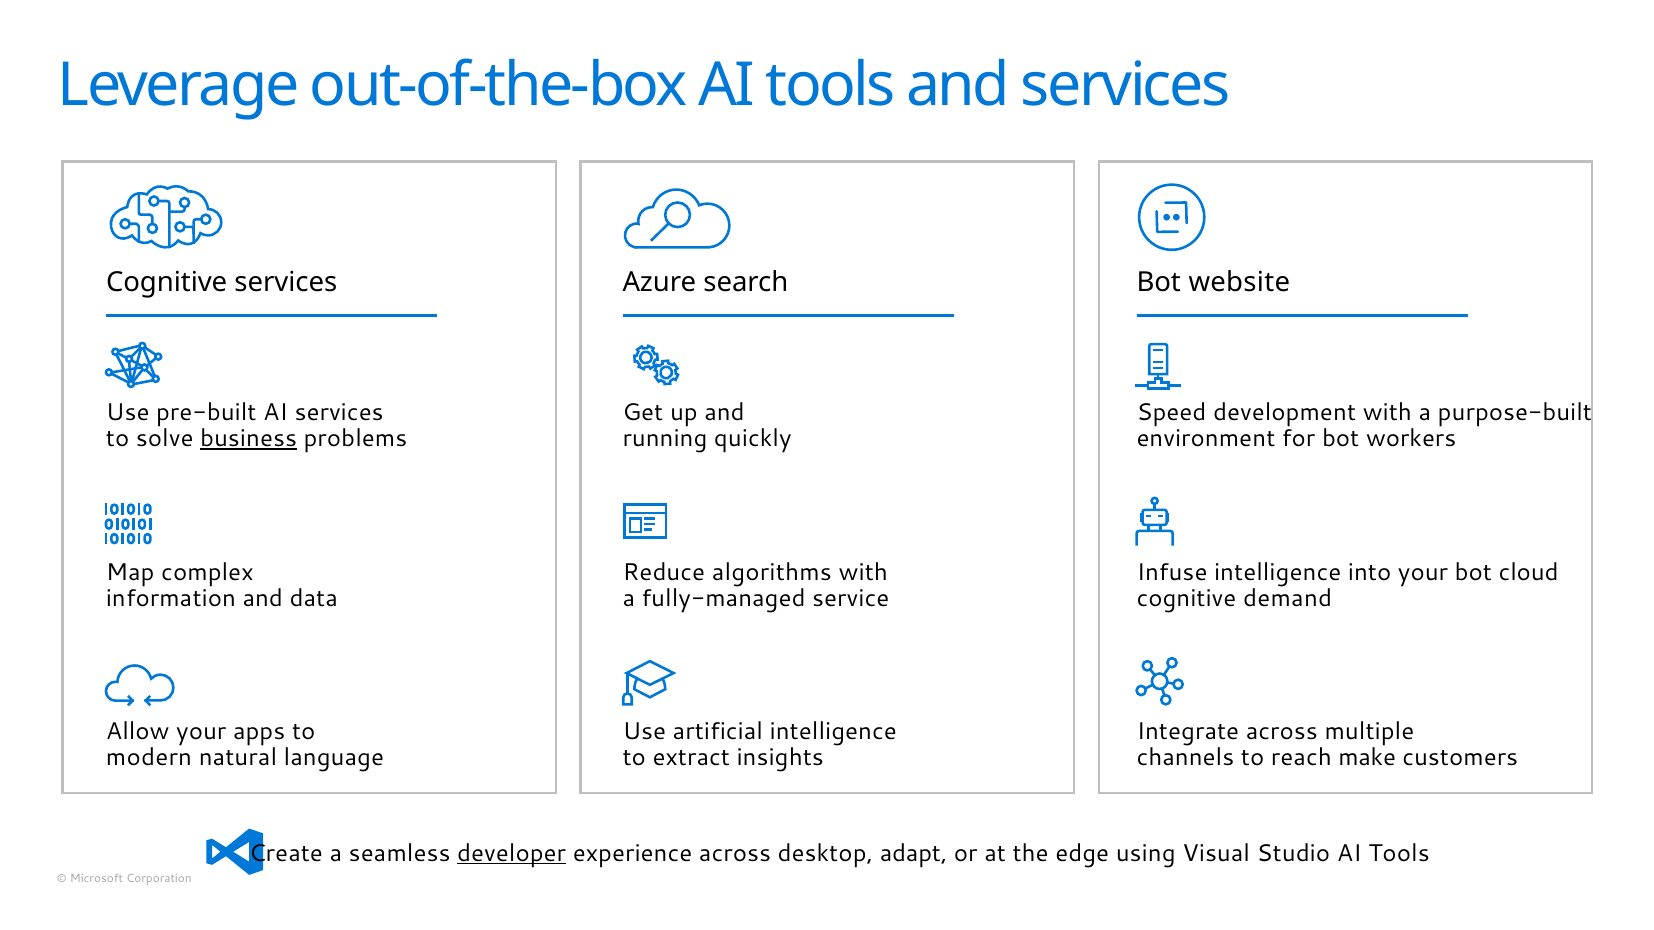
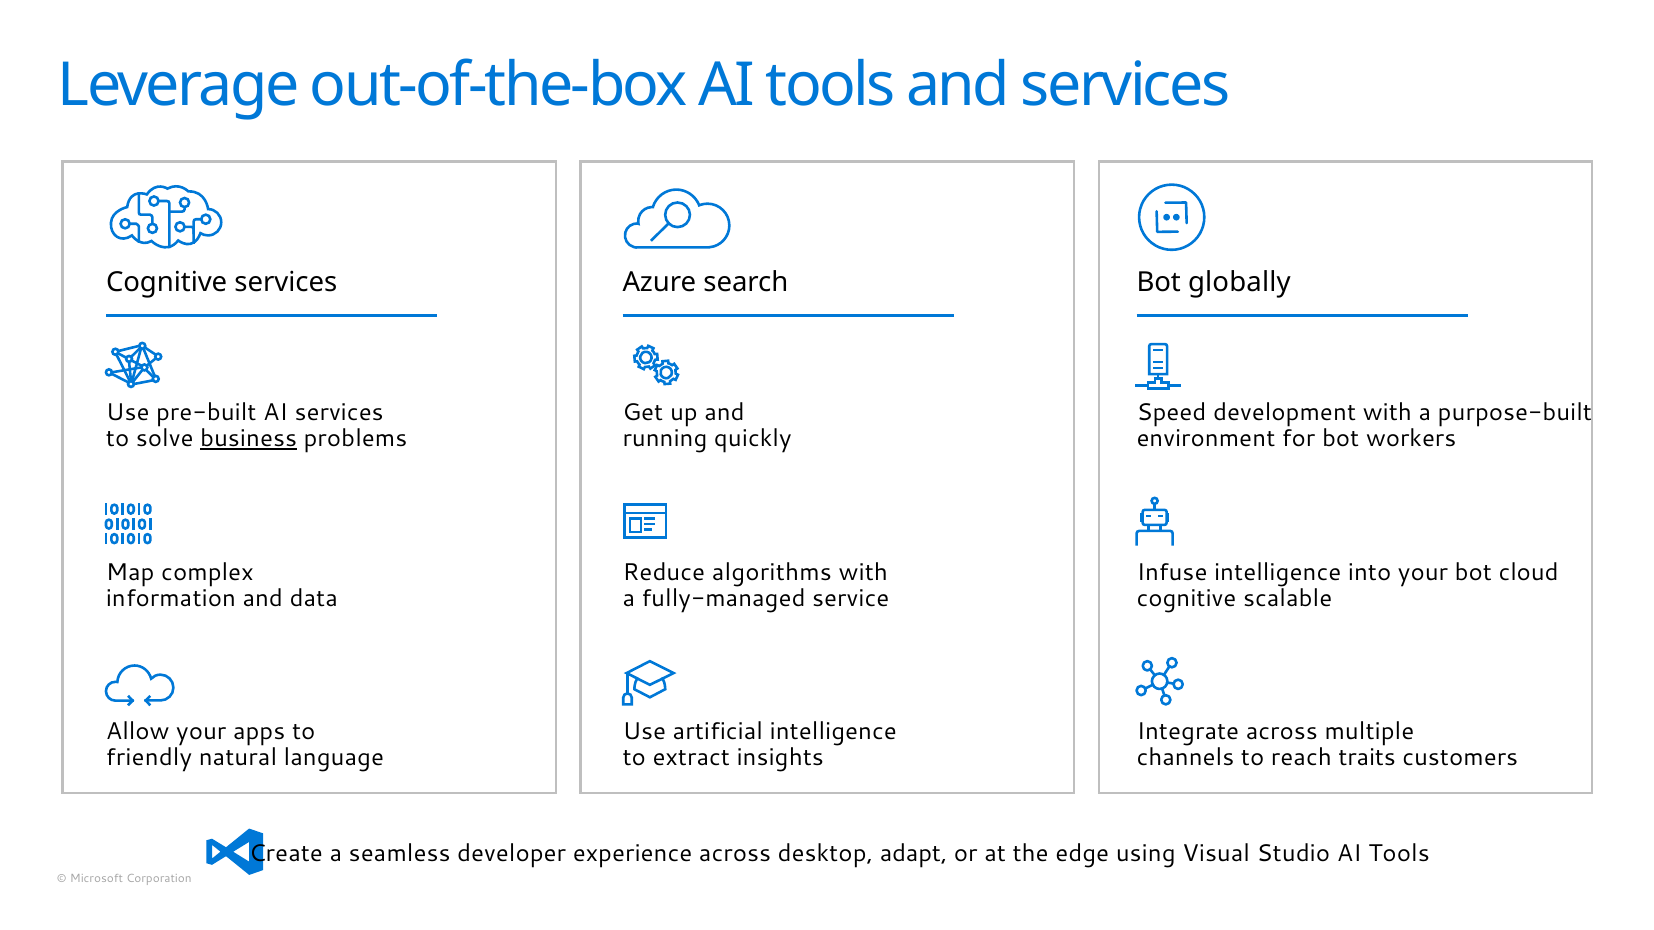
website: website -> globally
demand: demand -> scalable
modern: modern -> friendly
make: make -> traits
developer underline: present -> none
